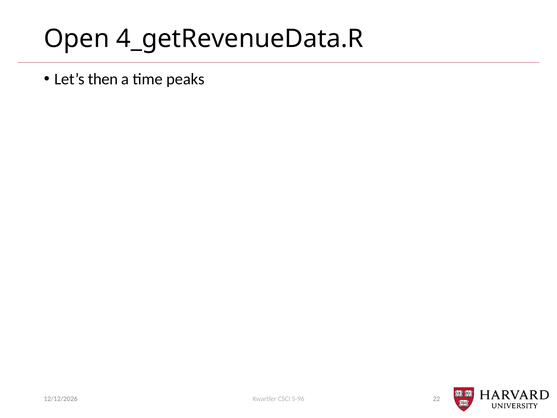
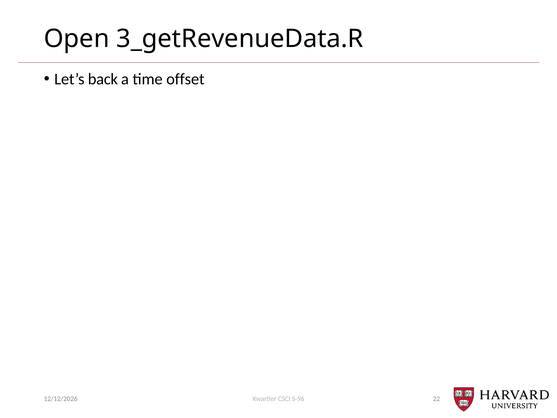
4_getRevenueData.R: 4_getRevenueData.R -> 3_getRevenueData.R
then: then -> back
peaks: peaks -> offset
